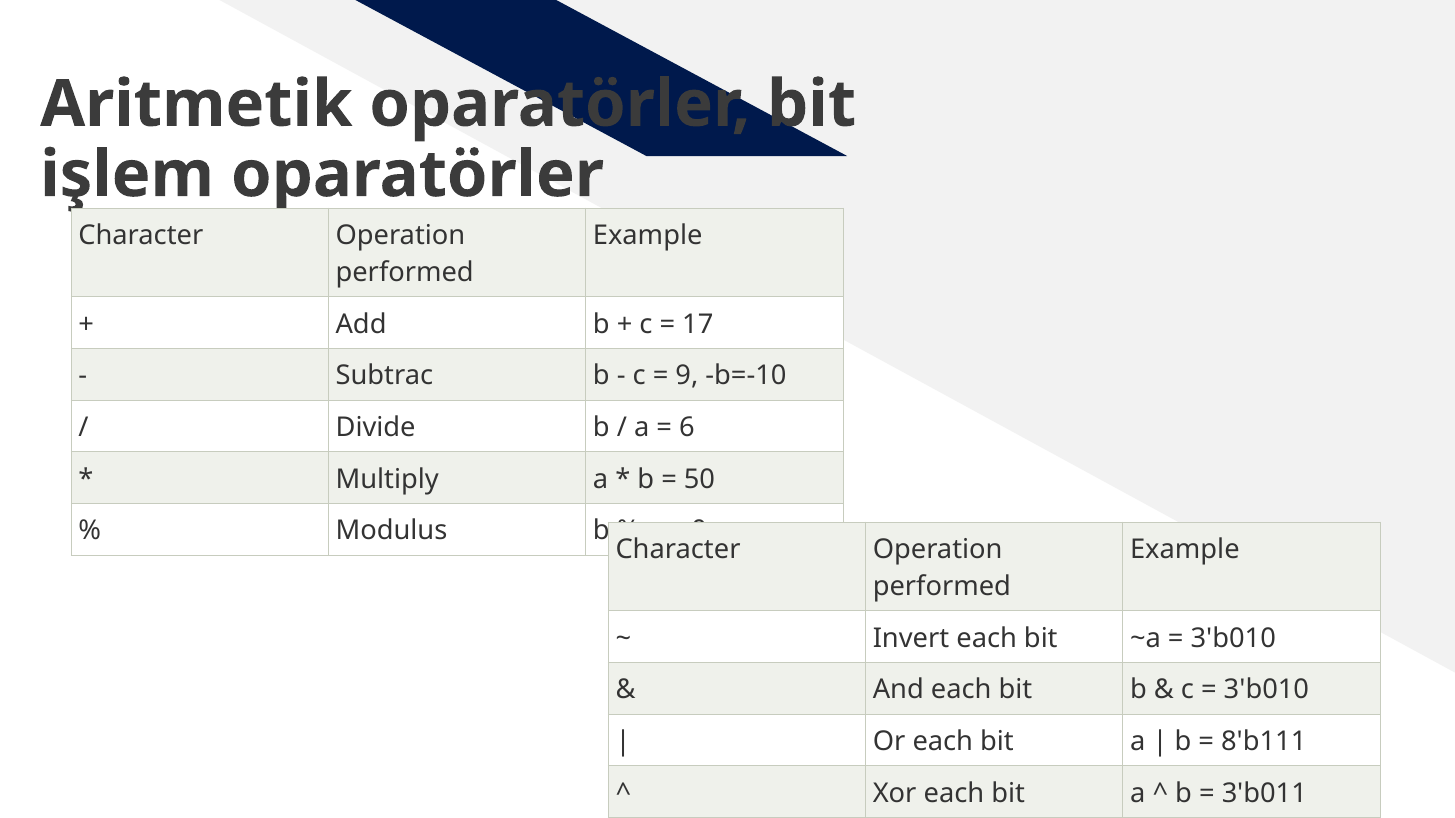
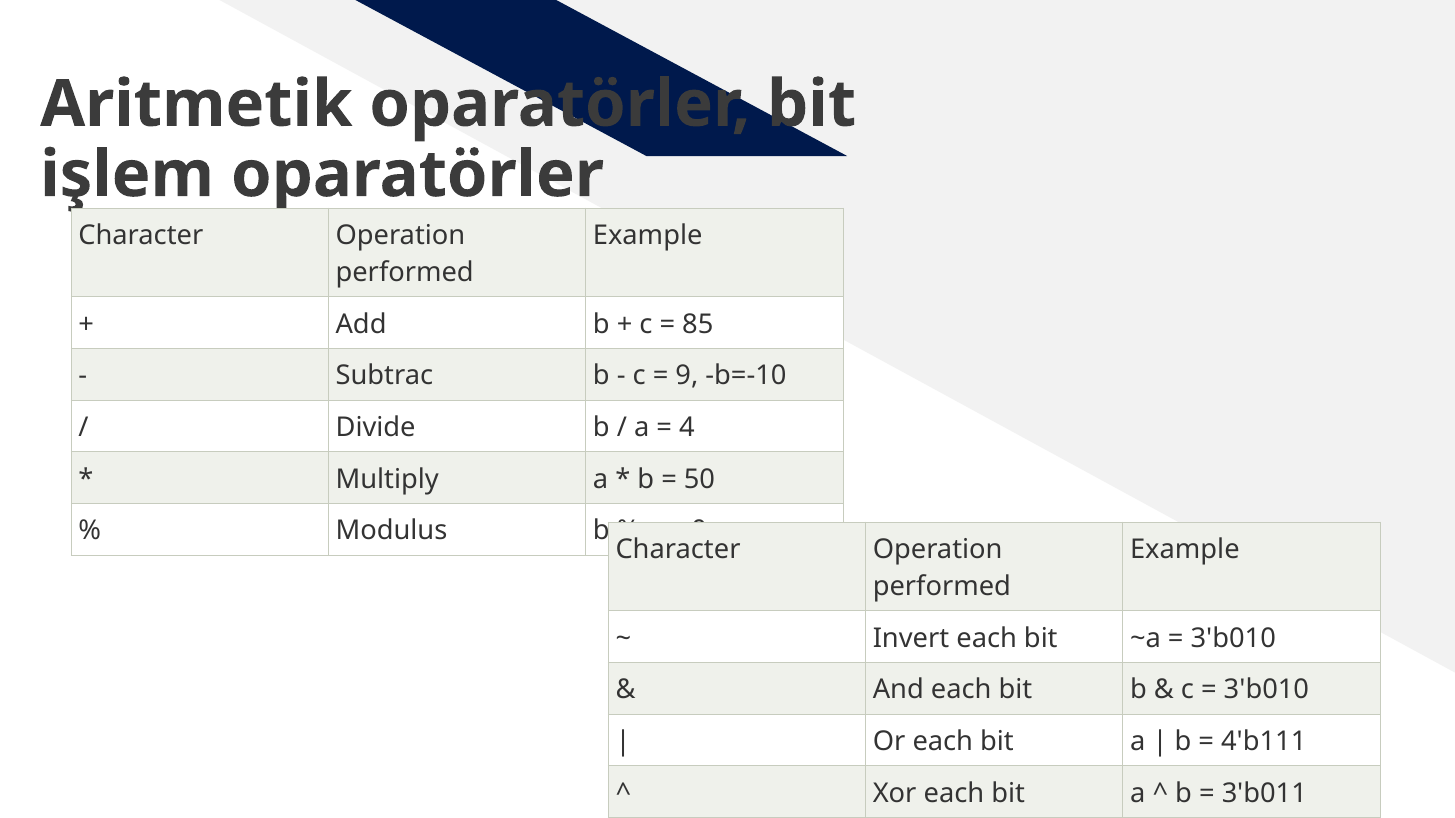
17: 17 -> 85
6: 6 -> 4
8'b111: 8'b111 -> 4'b111
